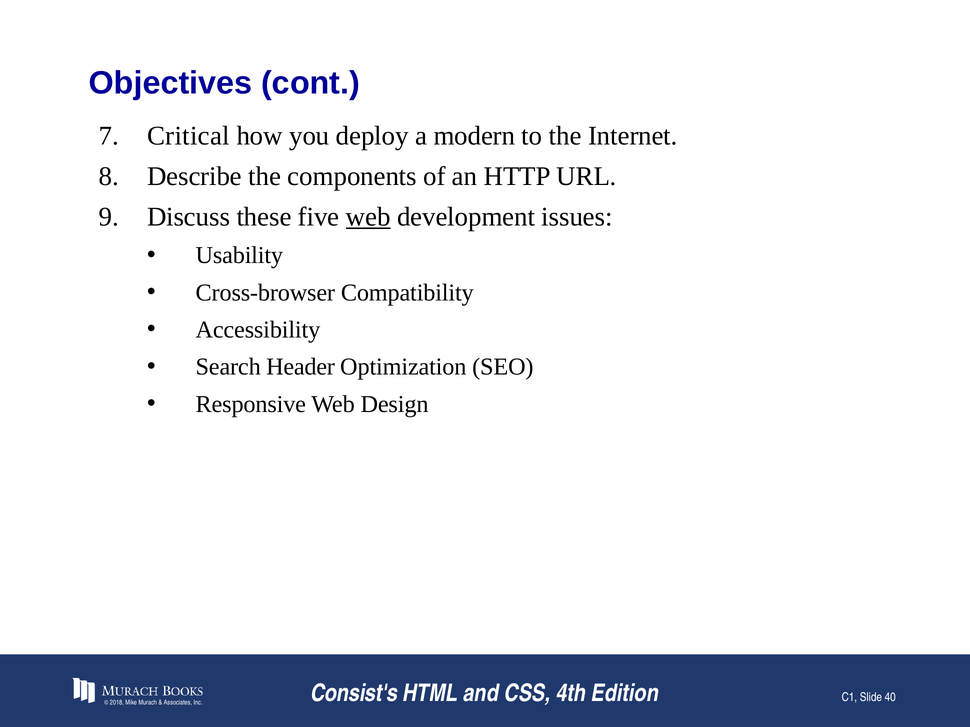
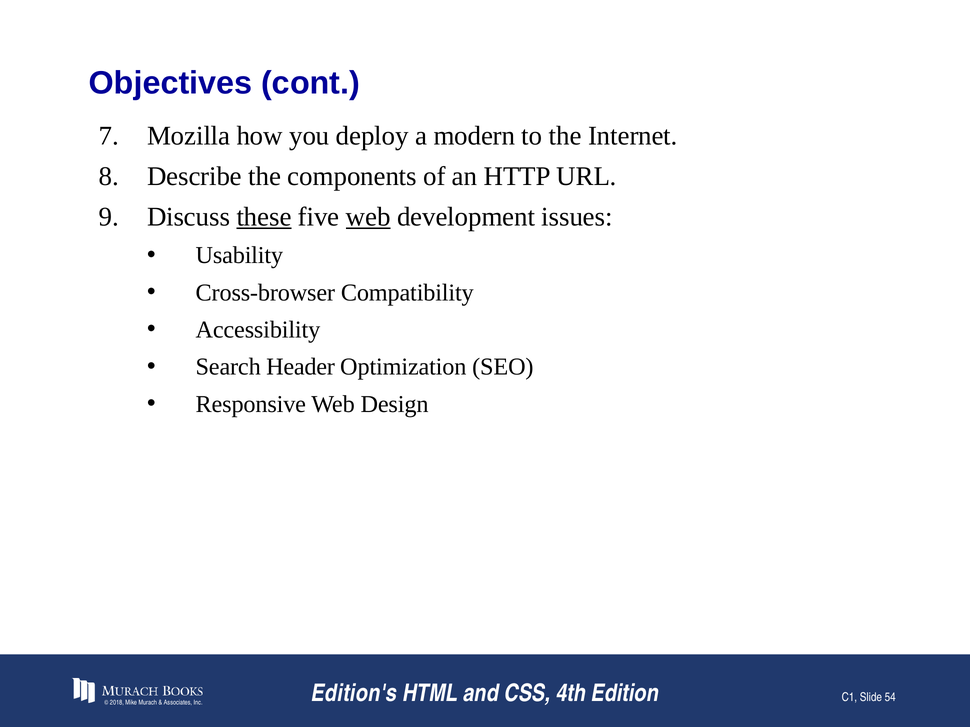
Critical: Critical -> Mozilla
these underline: none -> present
Consist's: Consist's -> Edition's
40: 40 -> 54
